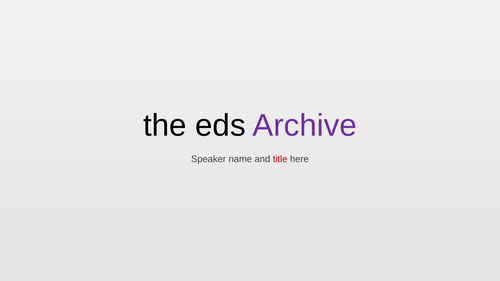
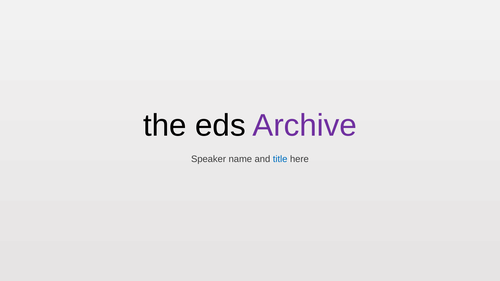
title colour: red -> blue
